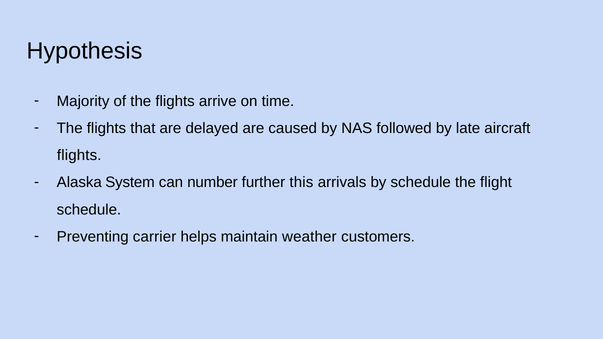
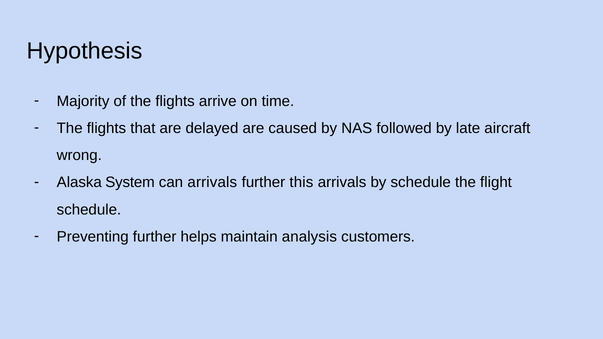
flights at (79, 155): flights -> wrong
can number: number -> arrivals
Preventing carrier: carrier -> further
weather: weather -> analysis
